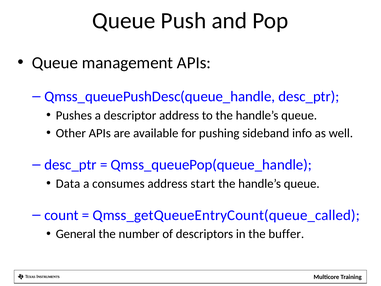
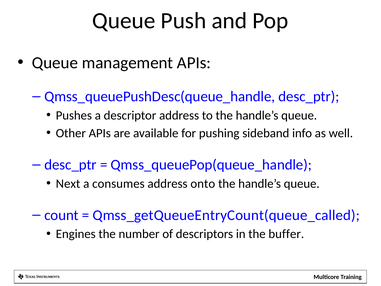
Data: Data -> Next
start: start -> onto
General: General -> Engines
